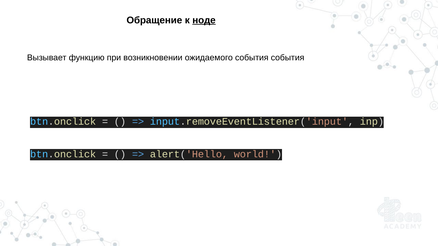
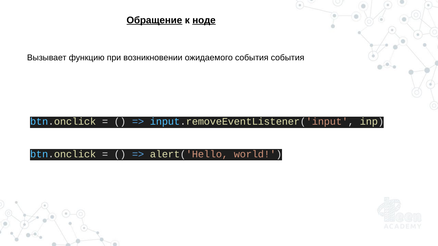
Обращение underline: none -> present
